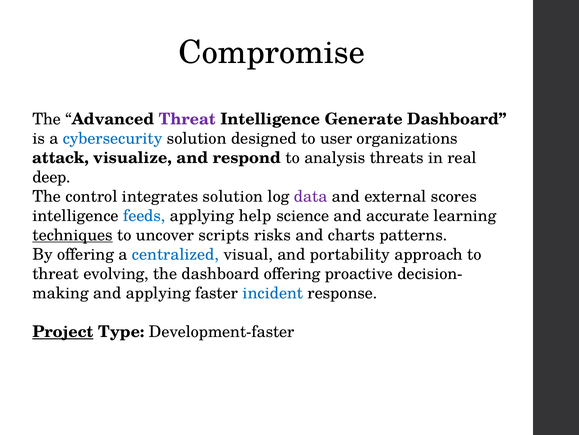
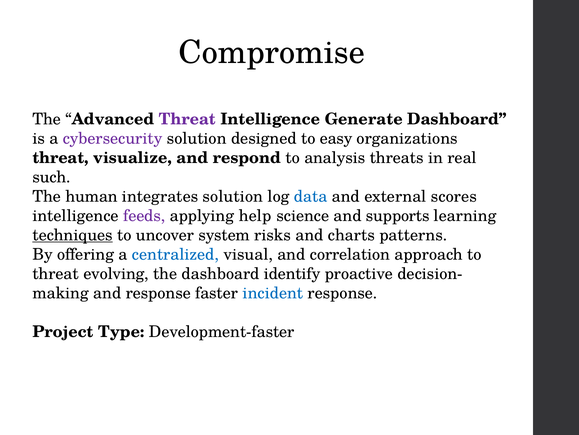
cybersecurity colour: blue -> purple
user: user -> easy
attack at (61, 157): attack -> threat
deep: deep -> such
control: control -> human
data colour: purple -> blue
feeds colour: blue -> purple
accurate: accurate -> supports
scripts: scripts -> system
portability: portability -> correlation
dashboard offering: offering -> identify
and applying: applying -> response
Project underline: present -> none
